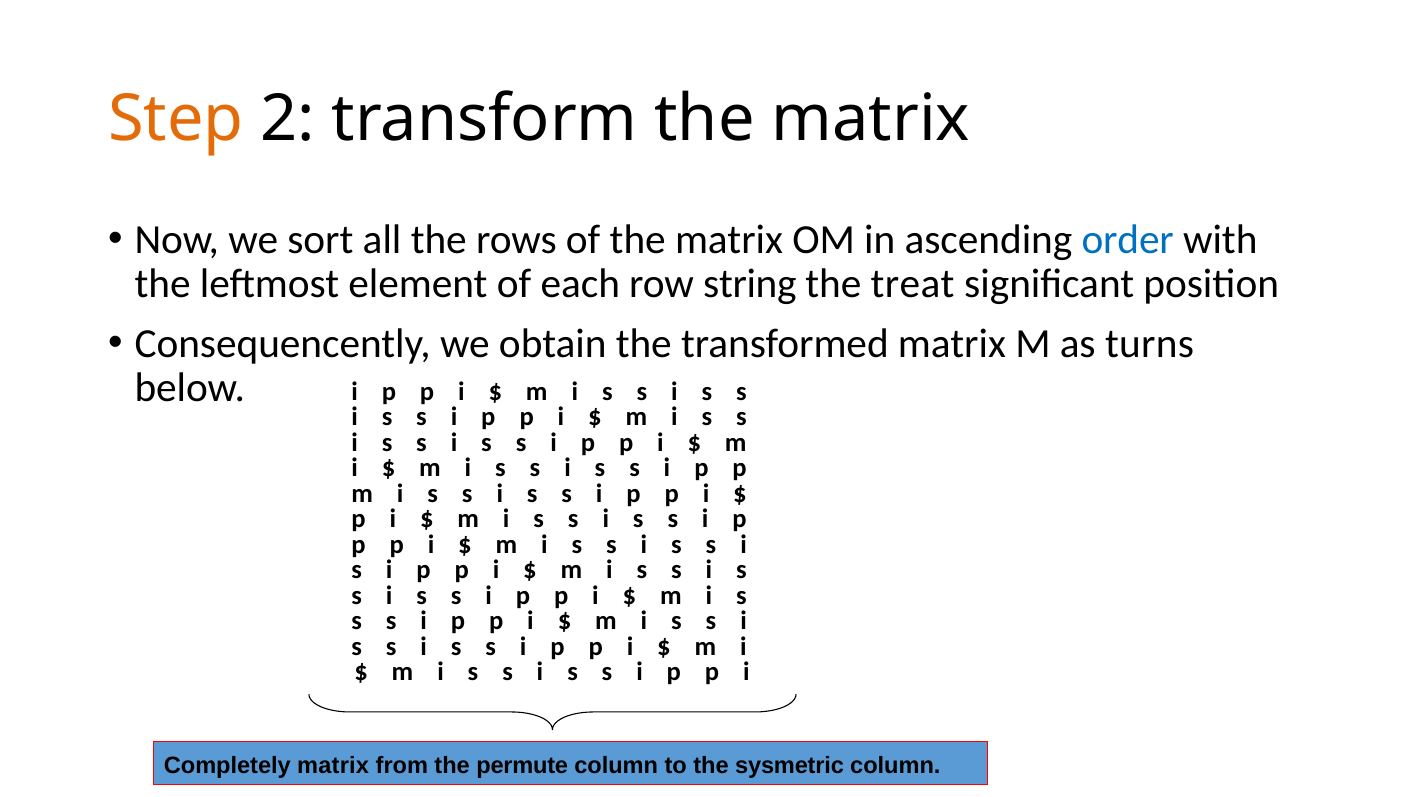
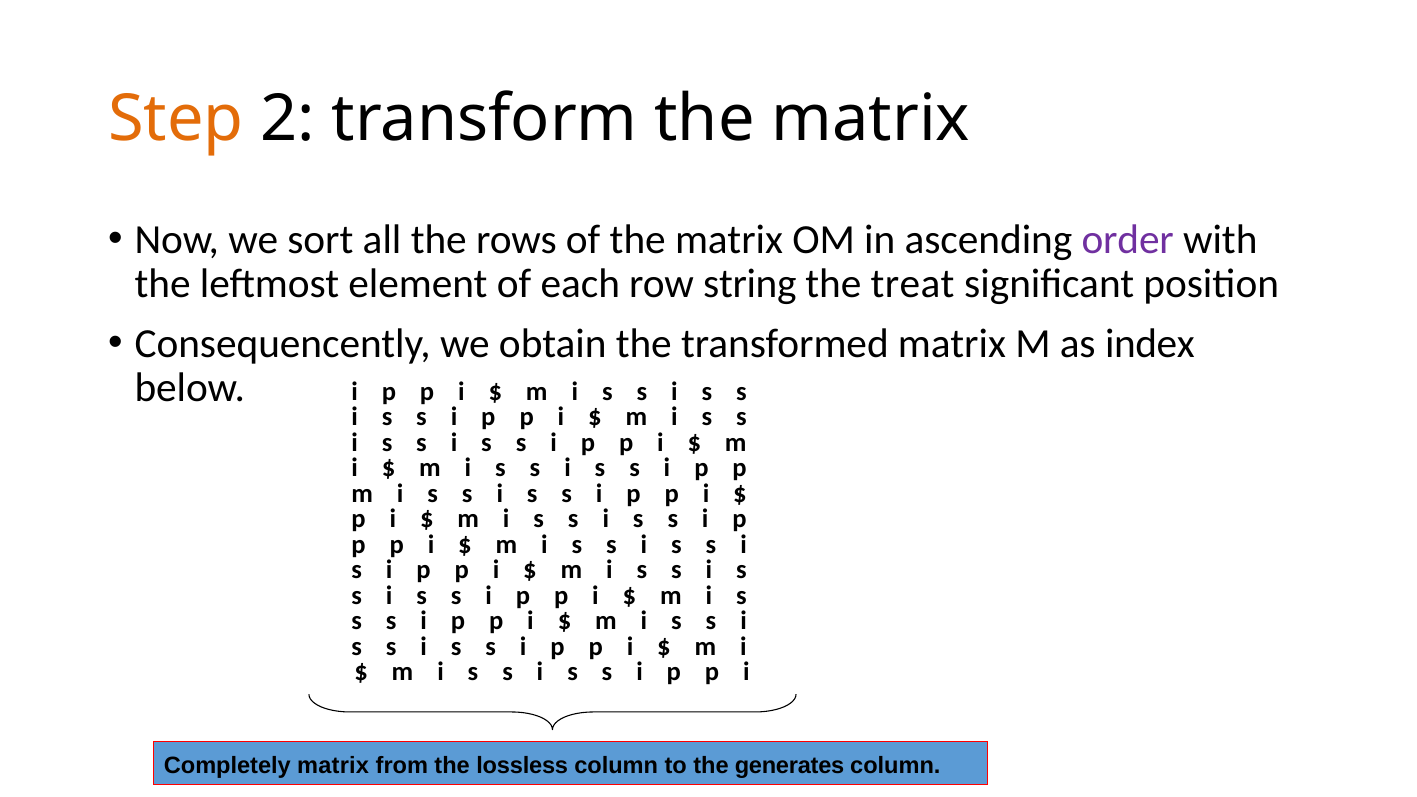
order colour: blue -> purple
turns: turns -> index
permute: permute -> lossless
sysmetric: sysmetric -> generates
